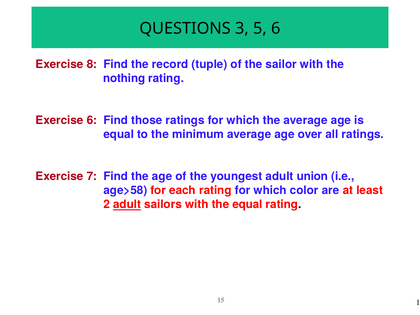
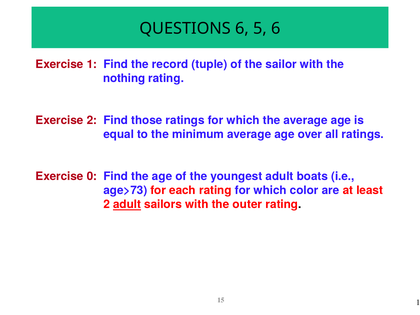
QUESTIONS 3: 3 -> 6
8: 8 -> 1
Exercise 6: 6 -> 2
7: 7 -> 0
union: union -> boats
age>58: age>58 -> age>73
the equal: equal -> outer
